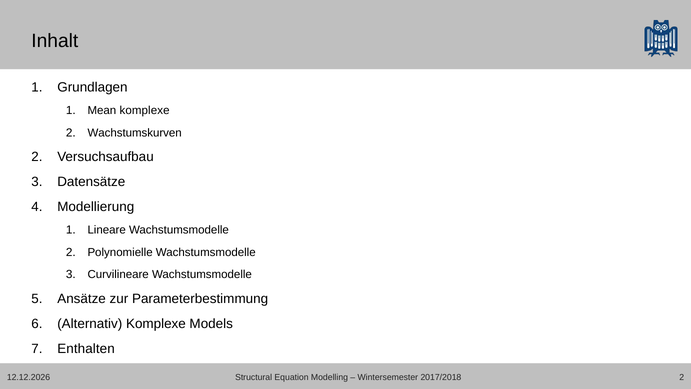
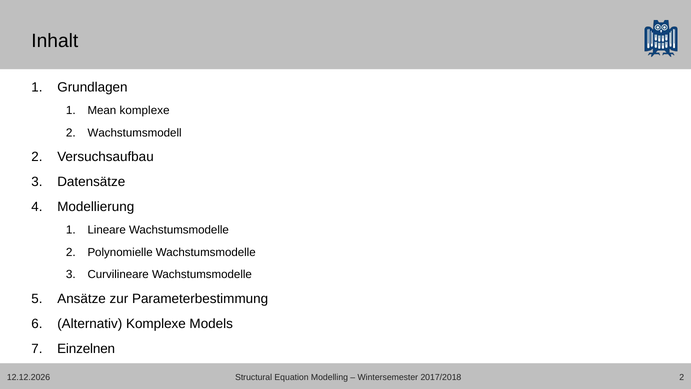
Wachstumskurven: Wachstumskurven -> Wachstumsmodell
Enthalten: Enthalten -> Einzelnen
